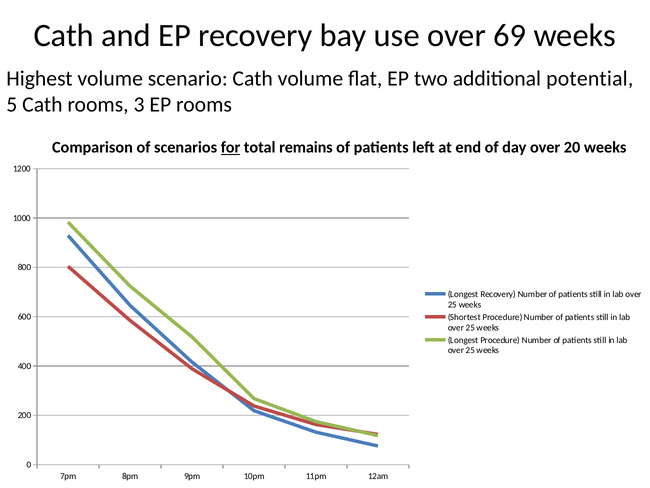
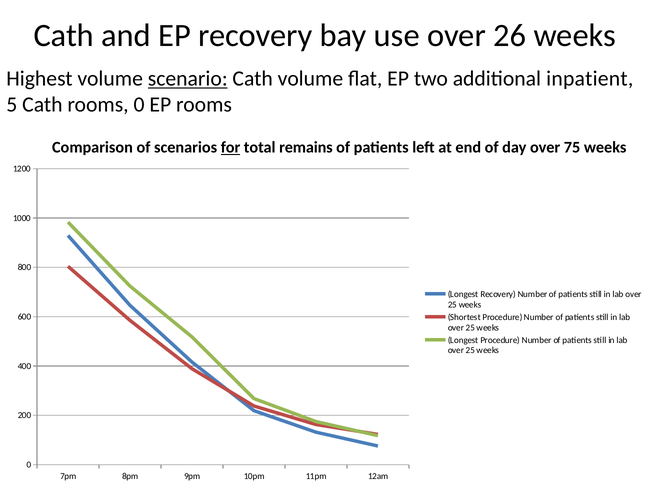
69: 69 -> 26
scenario underline: none -> present
potential: potential -> inpatient
rooms 3: 3 -> 0
20: 20 -> 75
